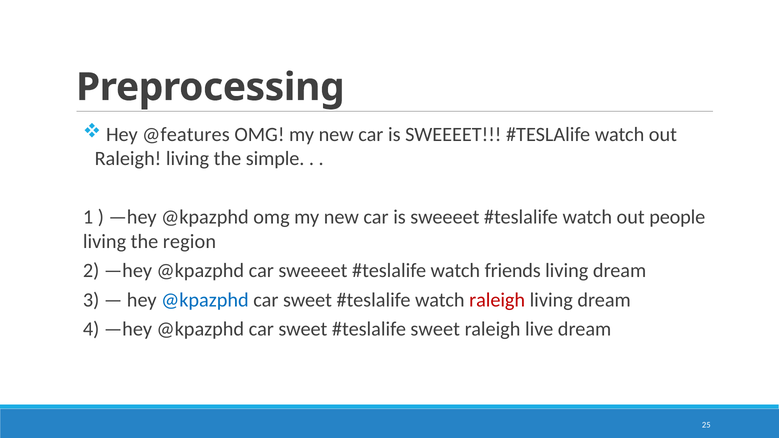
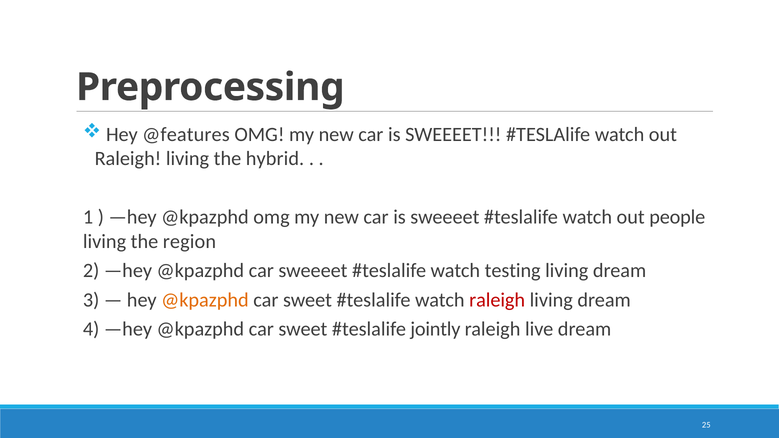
simple: simple -> hybrid
friends: friends -> testing
@kpazphd at (205, 300) colour: blue -> orange
sweet at (435, 329): sweet -> jointly
